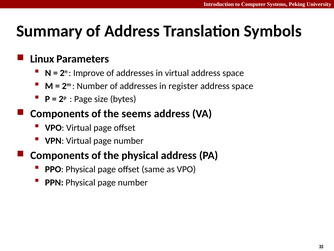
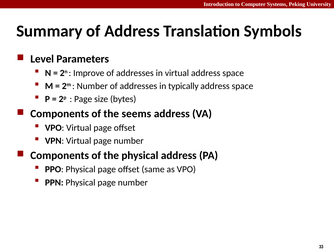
Linux: Linux -> Level
register: register -> typically
